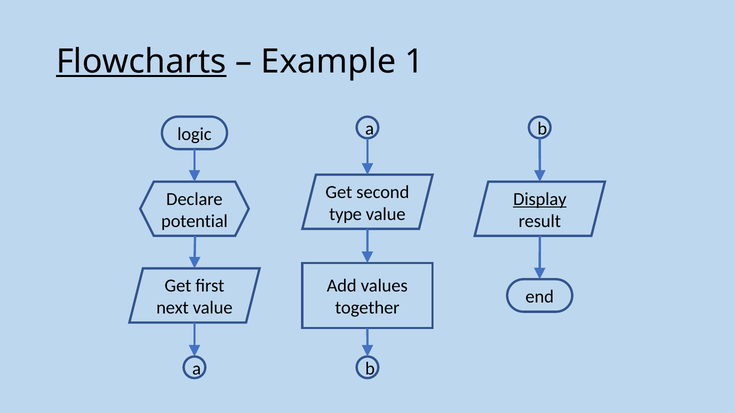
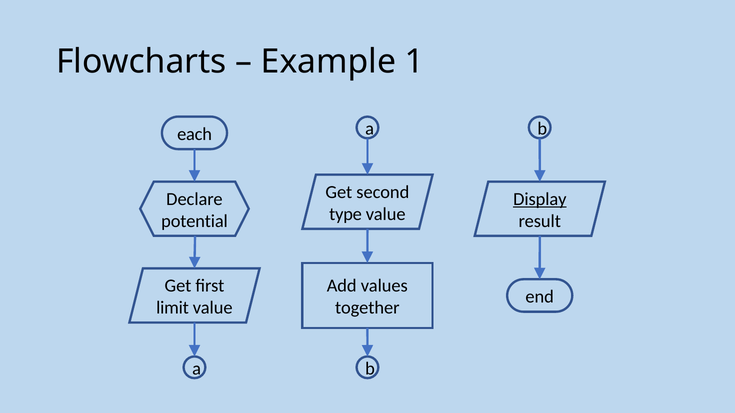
Flowcharts underline: present -> none
logic: logic -> each
next: next -> limit
